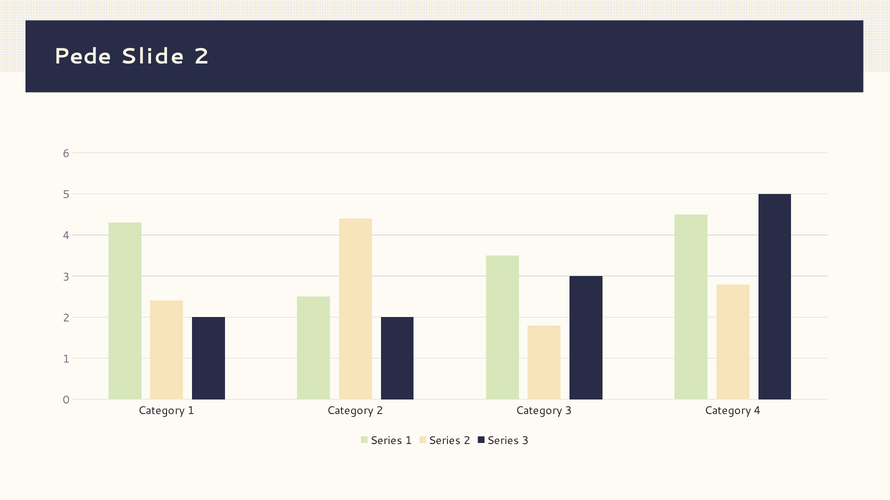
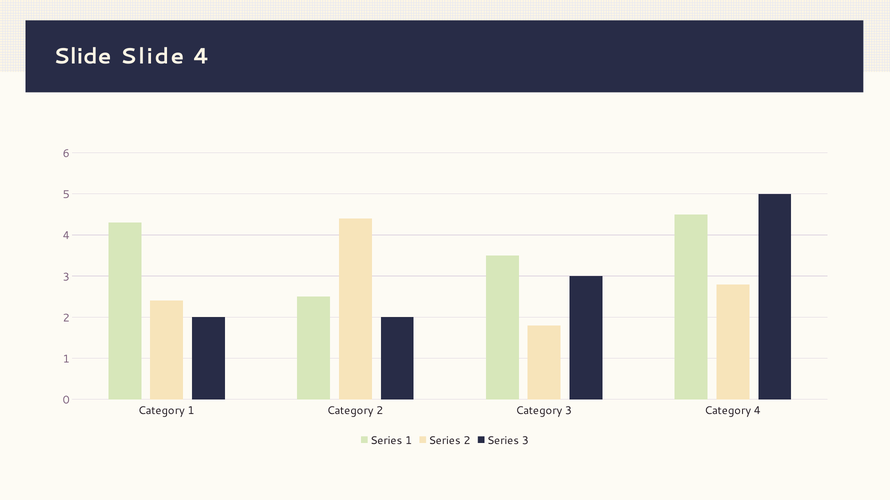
Pede at (82, 56): Pede -> Slide
Slide 2: 2 -> 4
